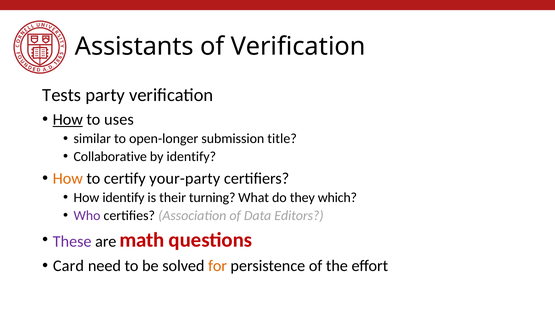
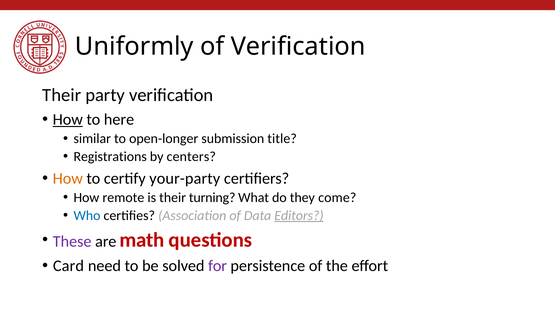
Assistants: Assistants -> Uniformly
Tests at (62, 95): Tests -> Their
uses: uses -> here
Collaborative: Collaborative -> Registrations
by identify: identify -> centers
How identify: identify -> remote
which: which -> come
Who colour: purple -> blue
Editors underline: none -> present
for colour: orange -> purple
